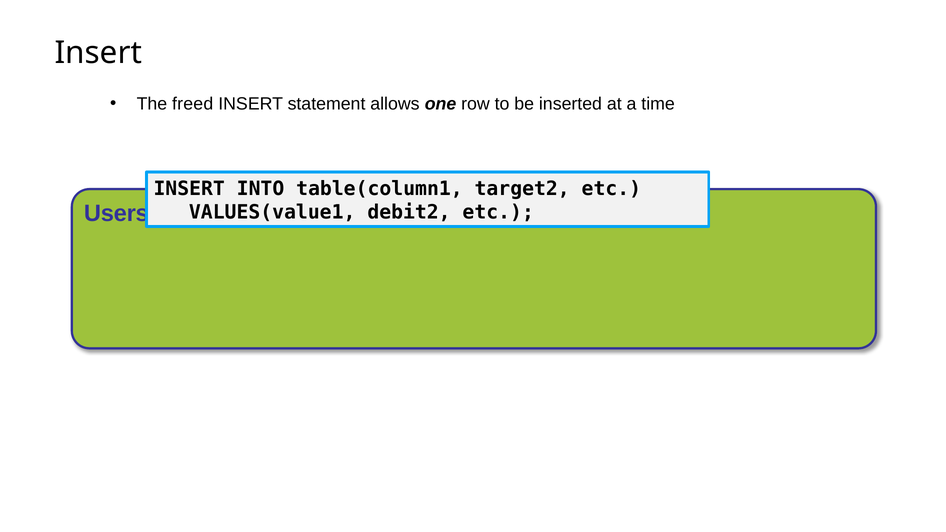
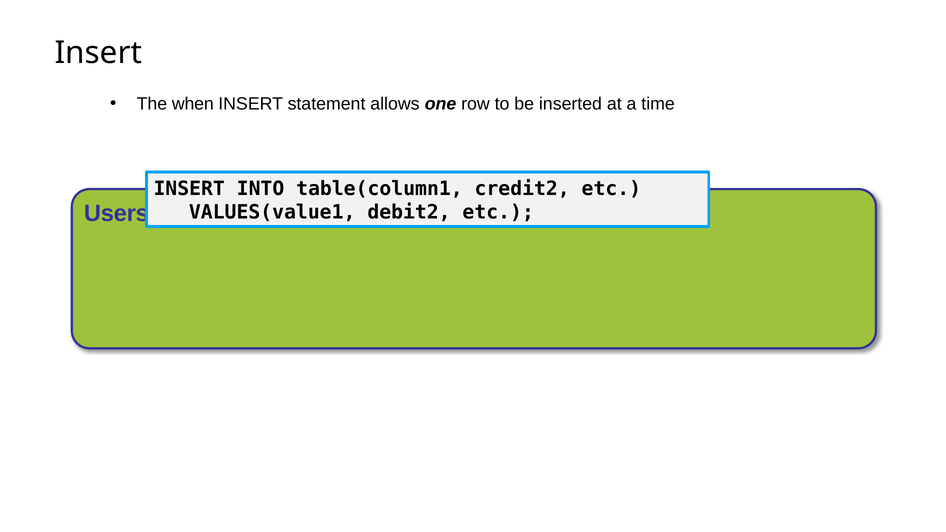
freed: freed -> when
target2: target2 -> credit2
